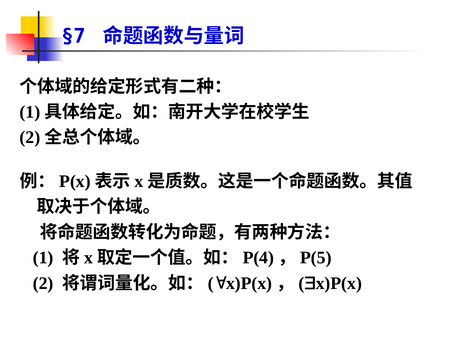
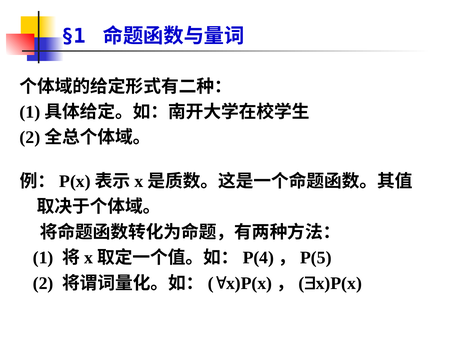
§7: §7 -> §1
